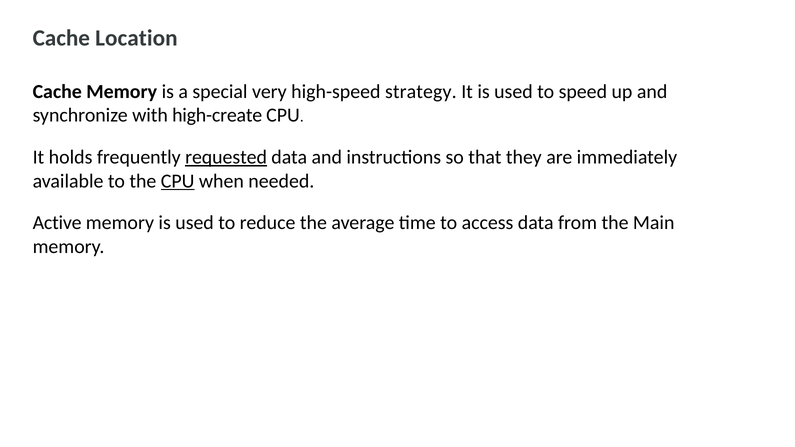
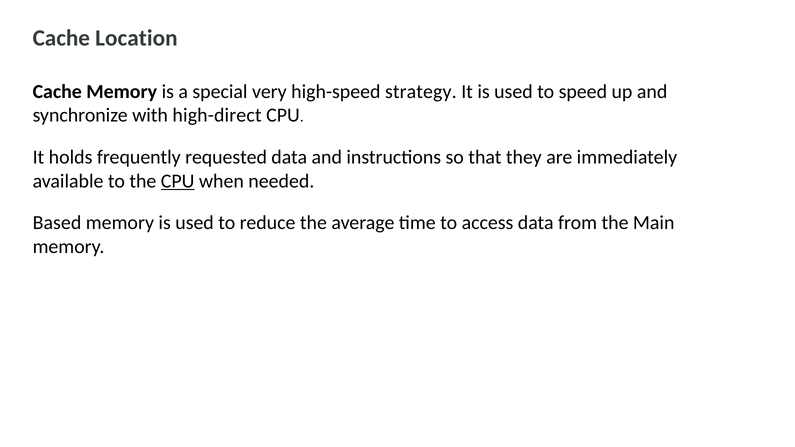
high-create: high-create -> high-direct
requested underline: present -> none
Active: Active -> Based
